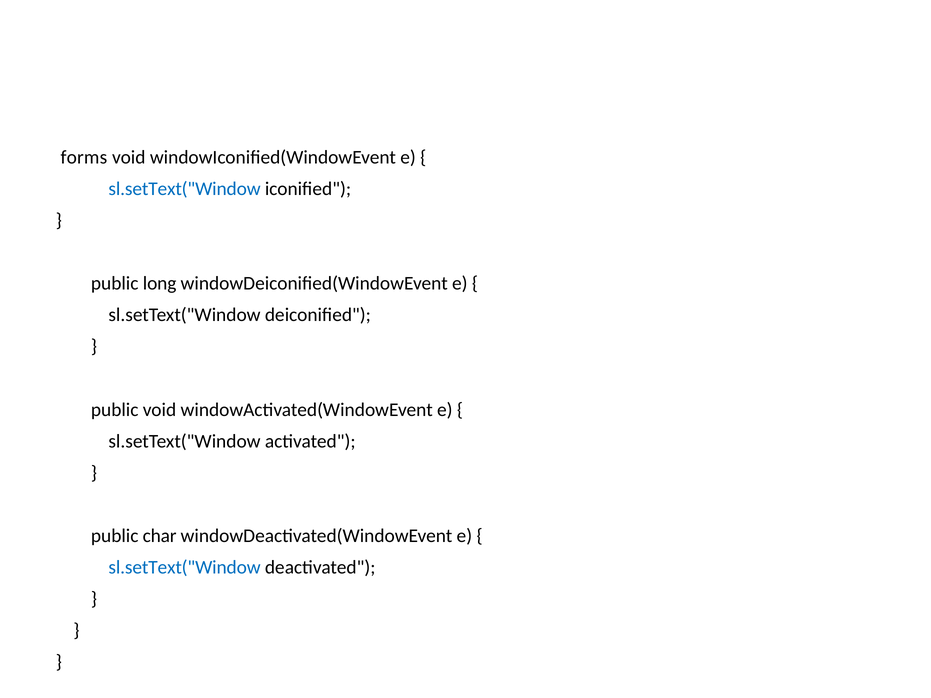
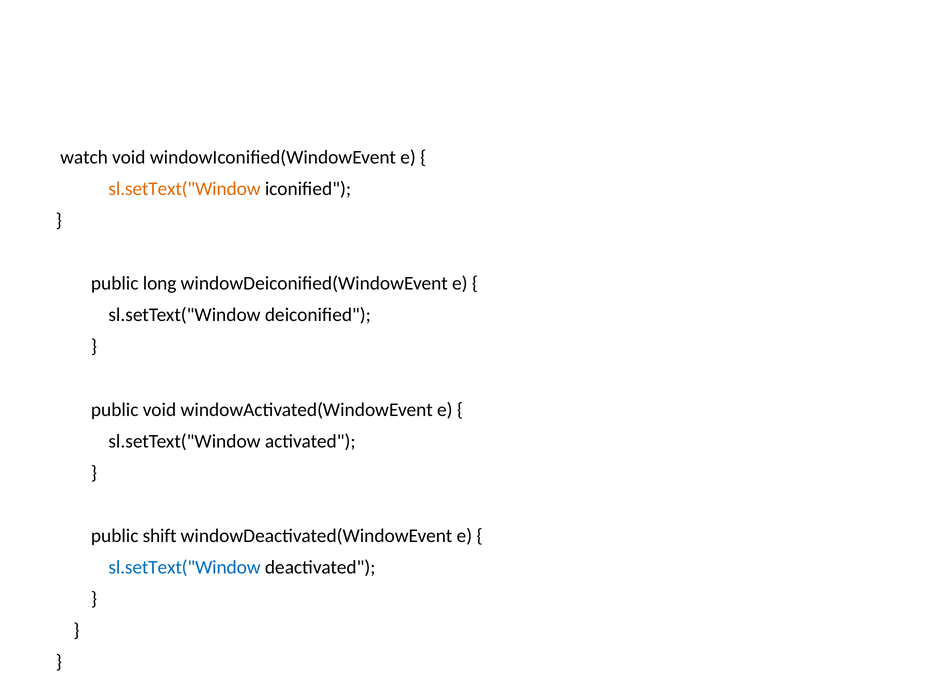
forms: forms -> watch
sl.setText("Window at (185, 189) colour: blue -> orange
char: char -> shift
